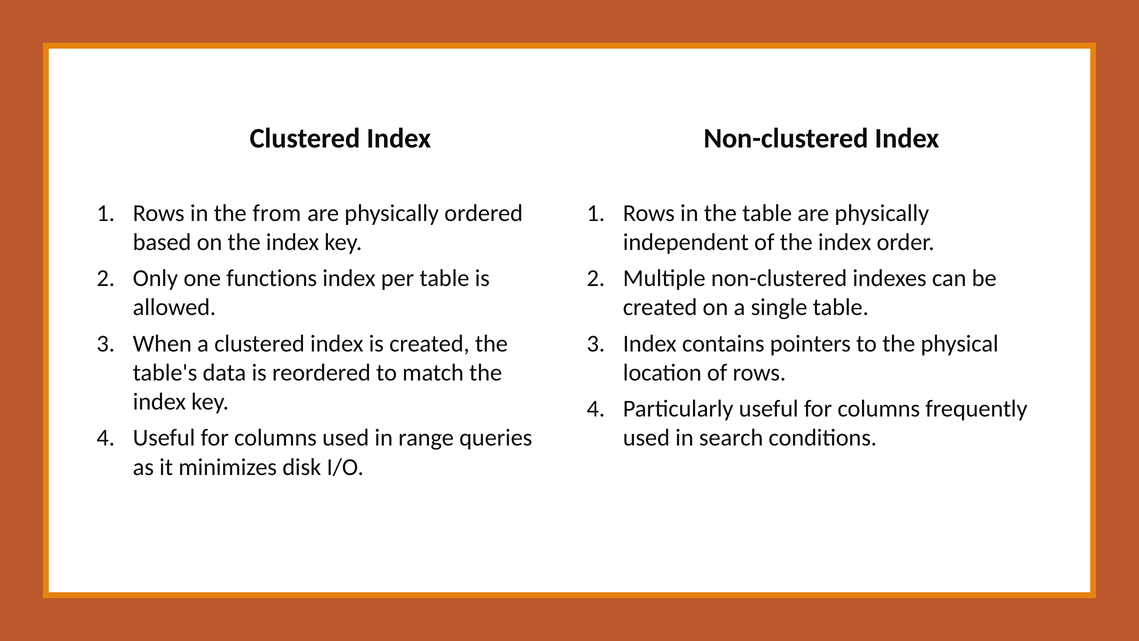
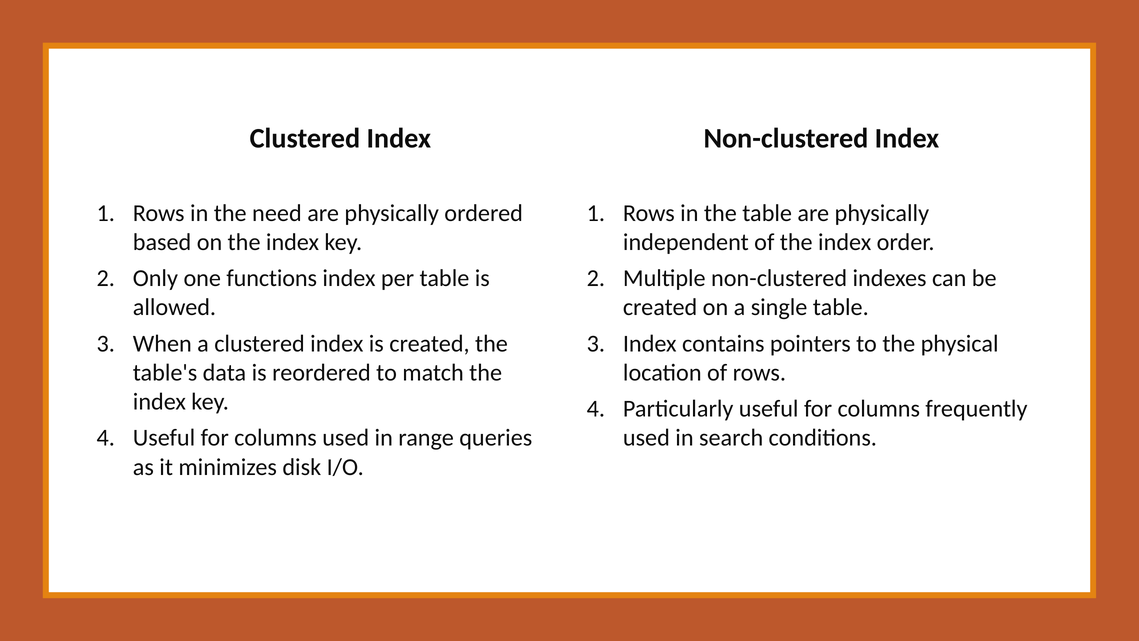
from: from -> need
